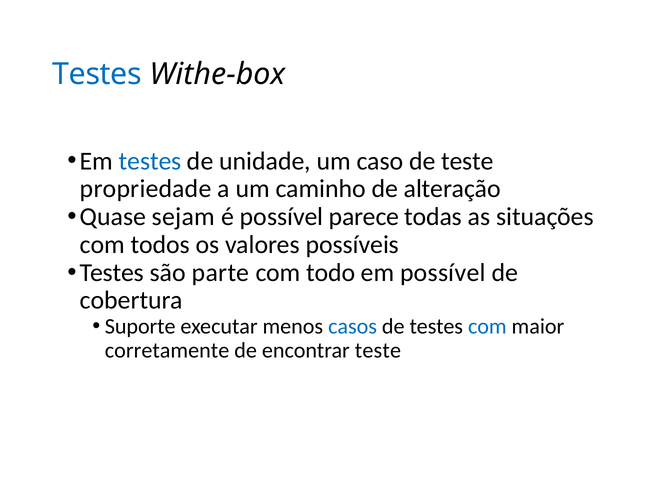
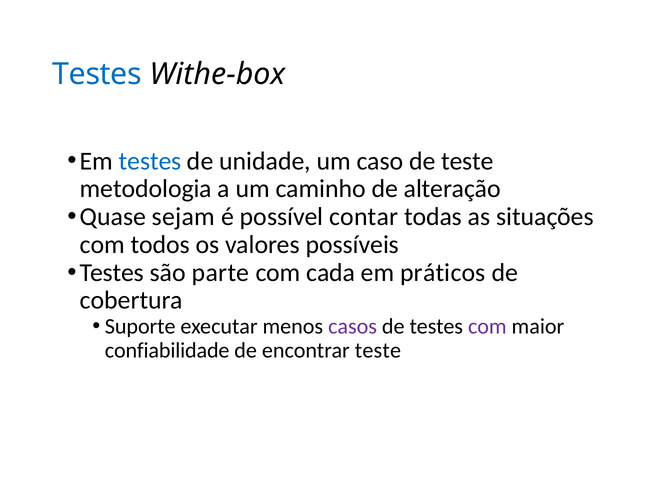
propriedade: propriedade -> metodologia
parece: parece -> contar
todo: todo -> cada
em possível: possível -> práticos
casos colour: blue -> purple
com at (487, 326) colour: blue -> purple
corretamente: corretamente -> confiabilidade
